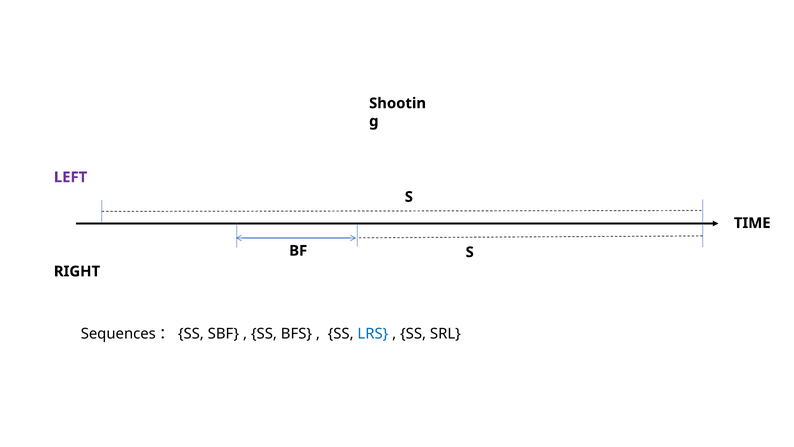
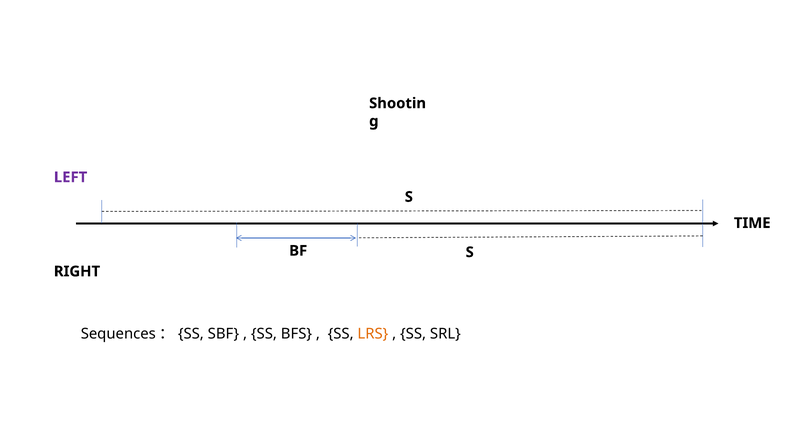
LRS colour: blue -> orange
